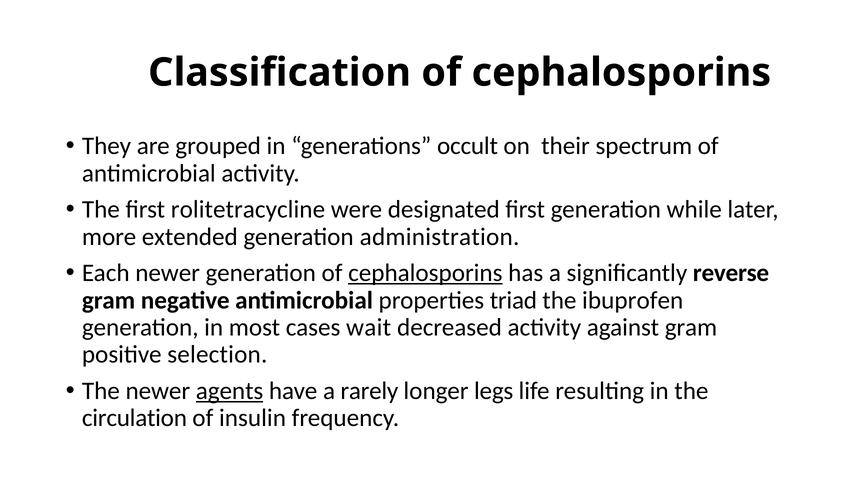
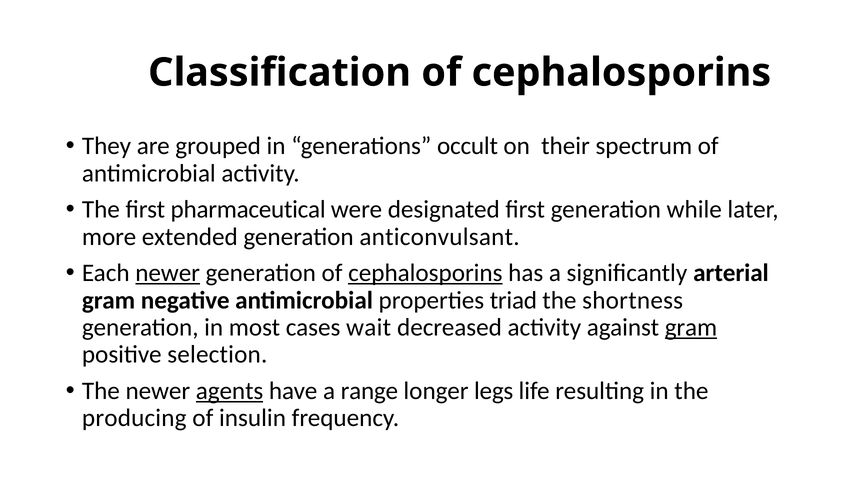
rolitetracycline: rolitetracycline -> pharmaceutical
administration: administration -> anticonvulsant
newer at (168, 273) underline: none -> present
reverse: reverse -> arterial
ibuprofen: ibuprofen -> shortness
gram at (691, 327) underline: none -> present
rarely: rarely -> range
circulation: circulation -> producing
